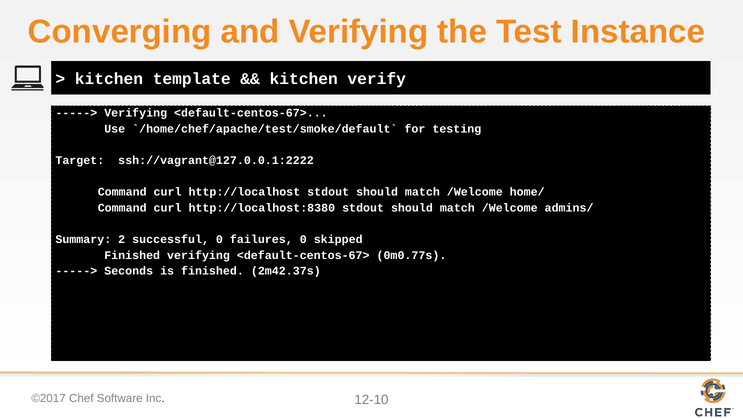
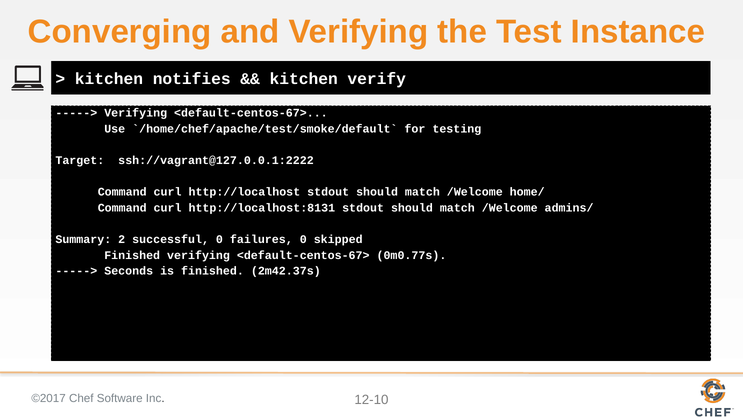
template: template -> notifies
http://localhost:8380: http://localhost:8380 -> http://localhost:8131
